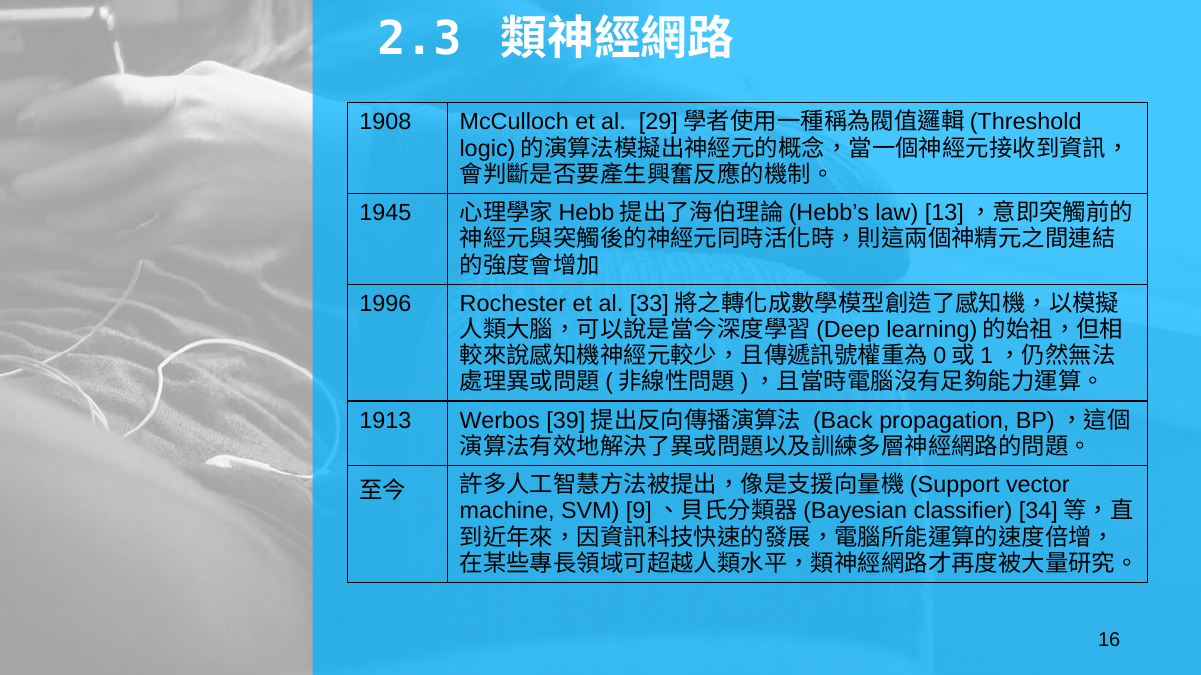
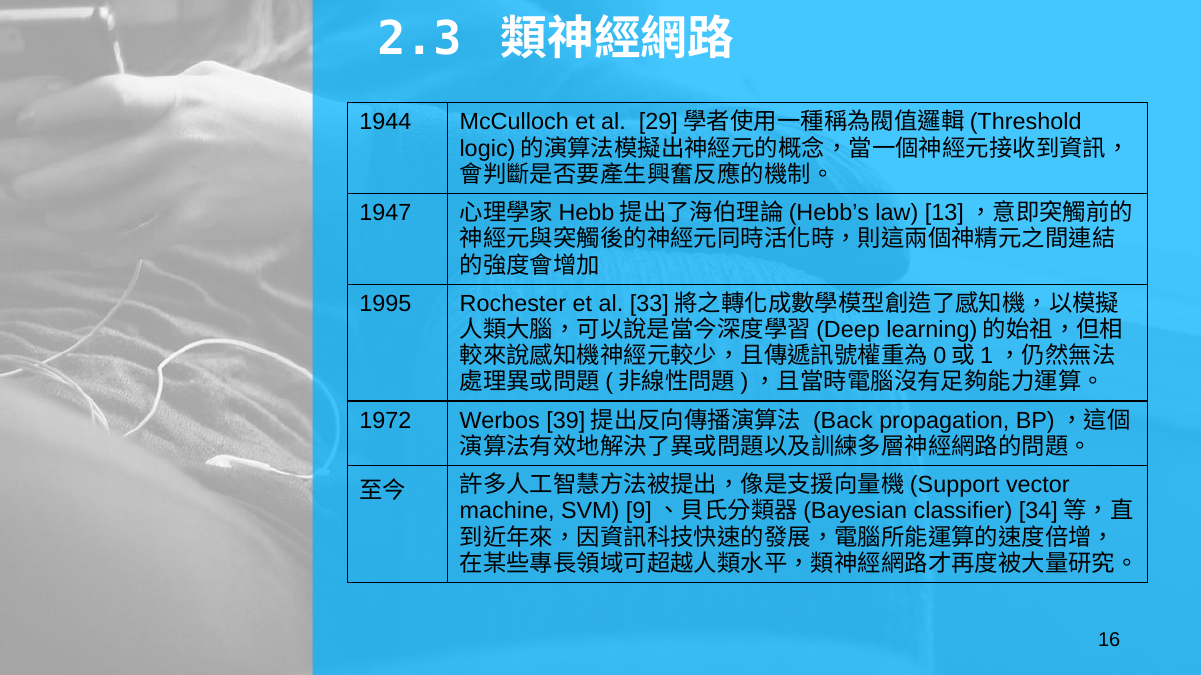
1908: 1908 -> 1944
1945: 1945 -> 1947
1996: 1996 -> 1995
1913: 1913 -> 1972
